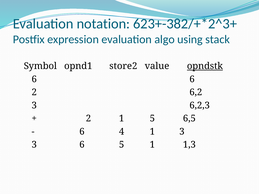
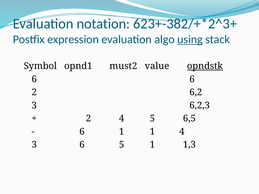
using underline: none -> present
store2: store2 -> must2
2 1: 1 -> 4
6 4: 4 -> 1
1 3: 3 -> 4
